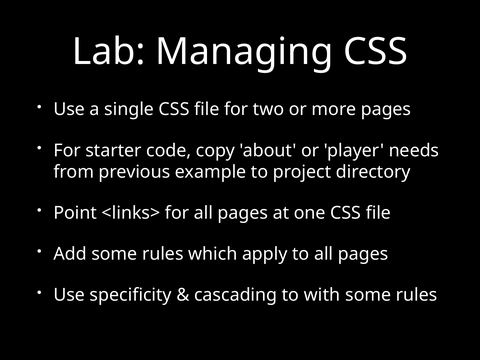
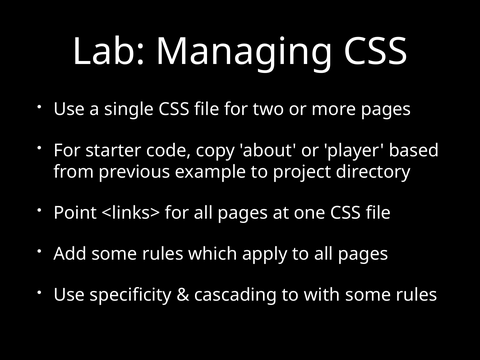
needs: needs -> based
